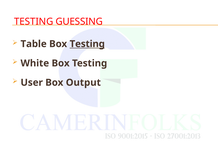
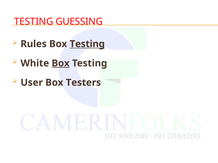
Table: Table -> Rules
Box at (61, 63) underline: none -> present
Output: Output -> Testers
